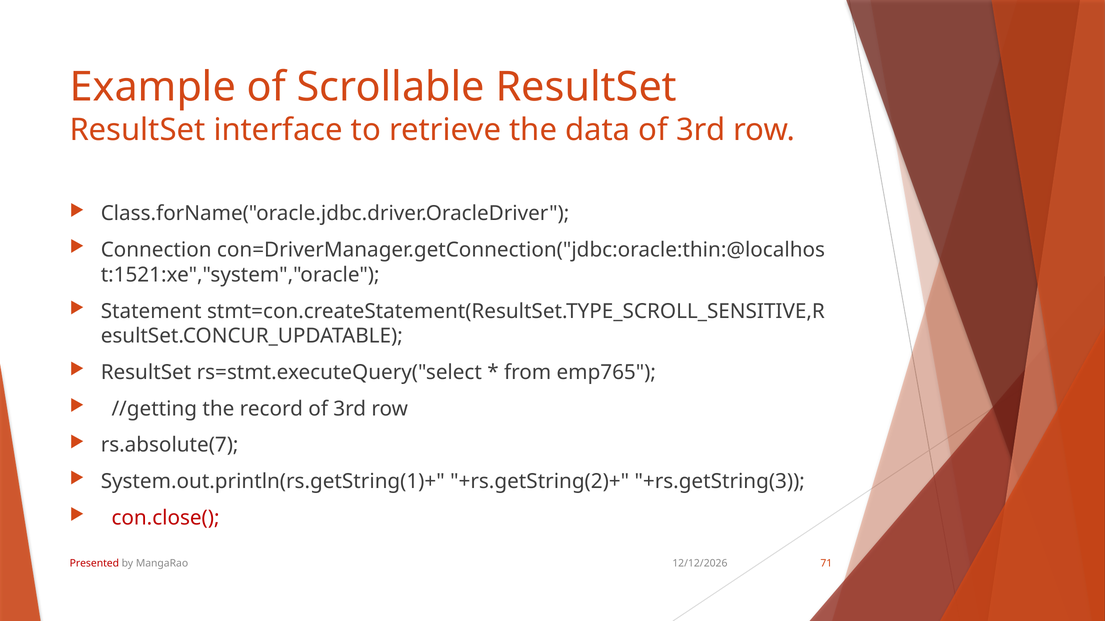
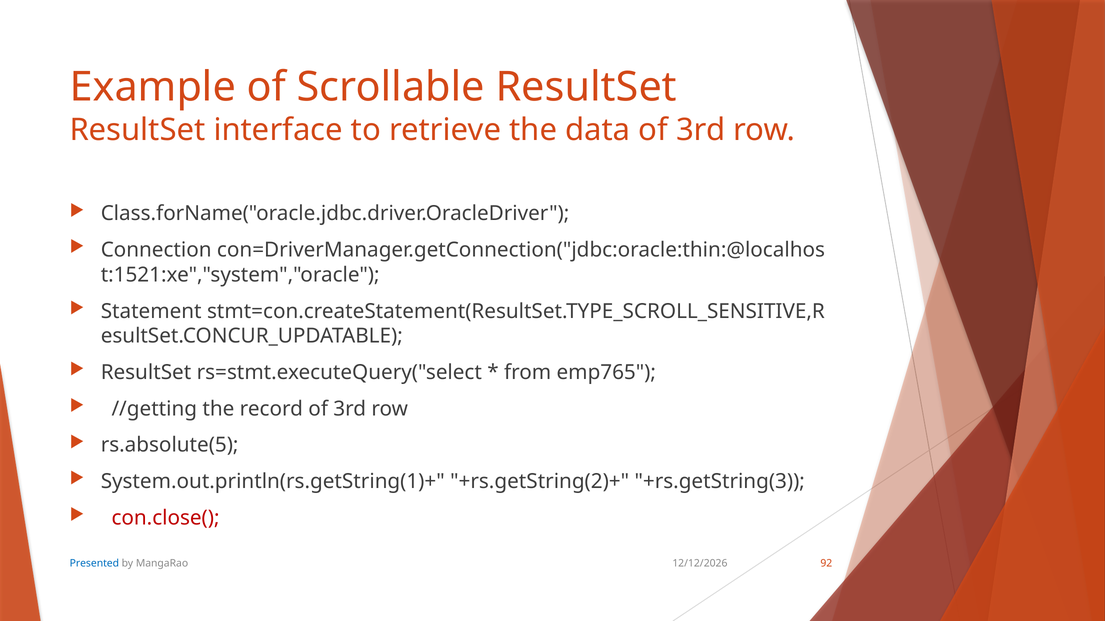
rs.absolute(7: rs.absolute(7 -> rs.absolute(5
Presented colour: red -> blue
71: 71 -> 92
